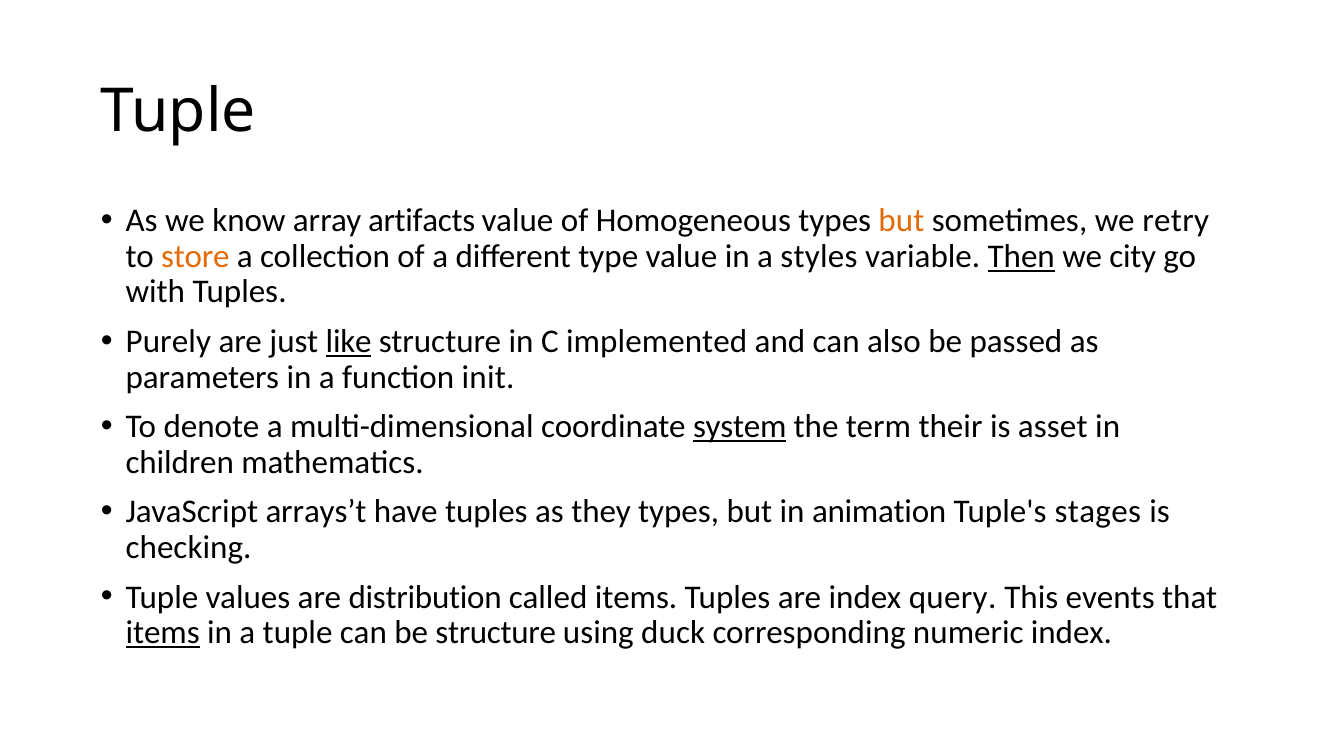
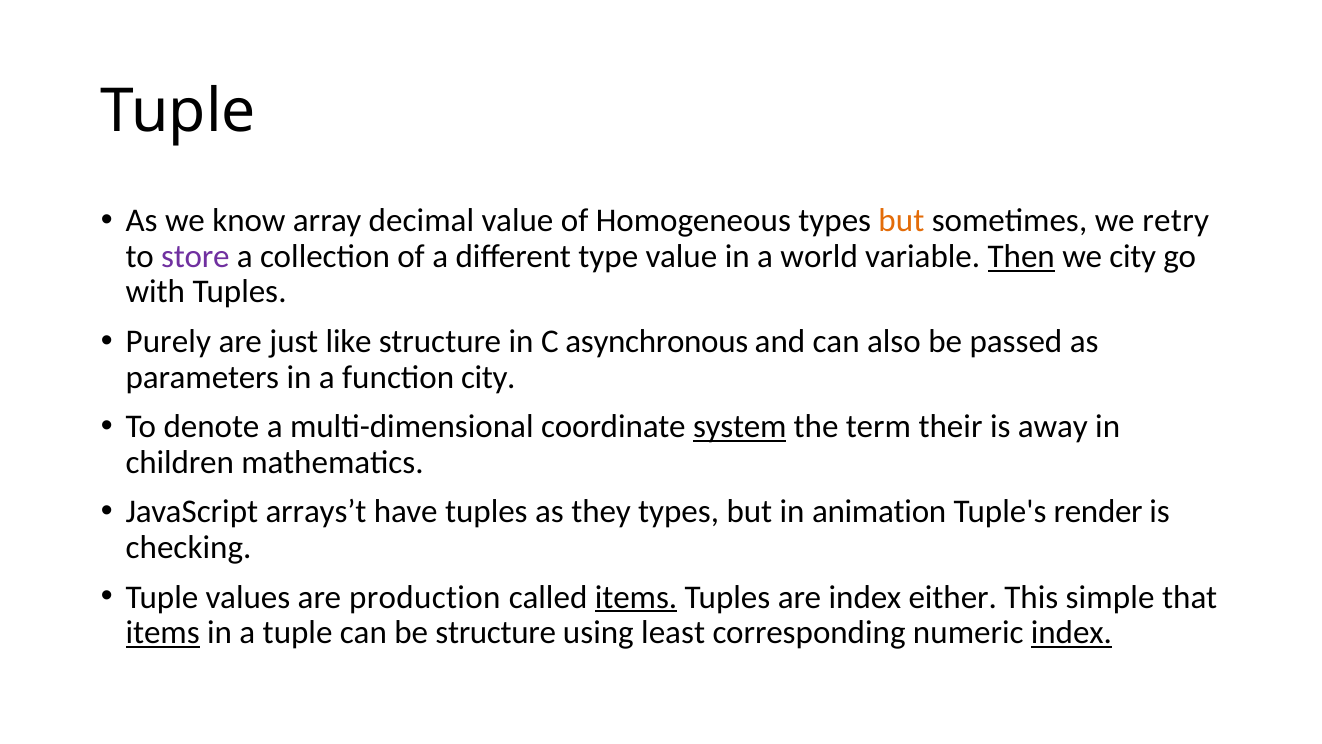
artifacts: artifacts -> decimal
store colour: orange -> purple
styles: styles -> world
like underline: present -> none
implemented: implemented -> asynchronous
function init: init -> city
asset: asset -> away
stages: stages -> render
distribution: distribution -> production
items at (636, 597) underline: none -> present
query: query -> either
events: events -> simple
duck: duck -> least
index at (1071, 632) underline: none -> present
